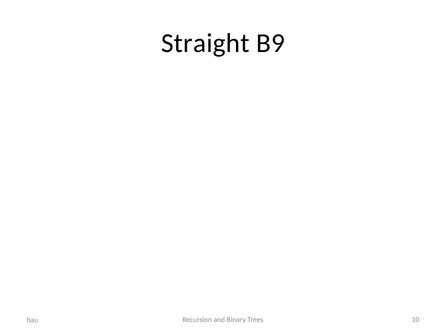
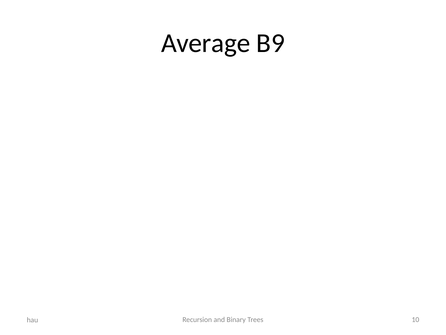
Straight: Straight -> Average
